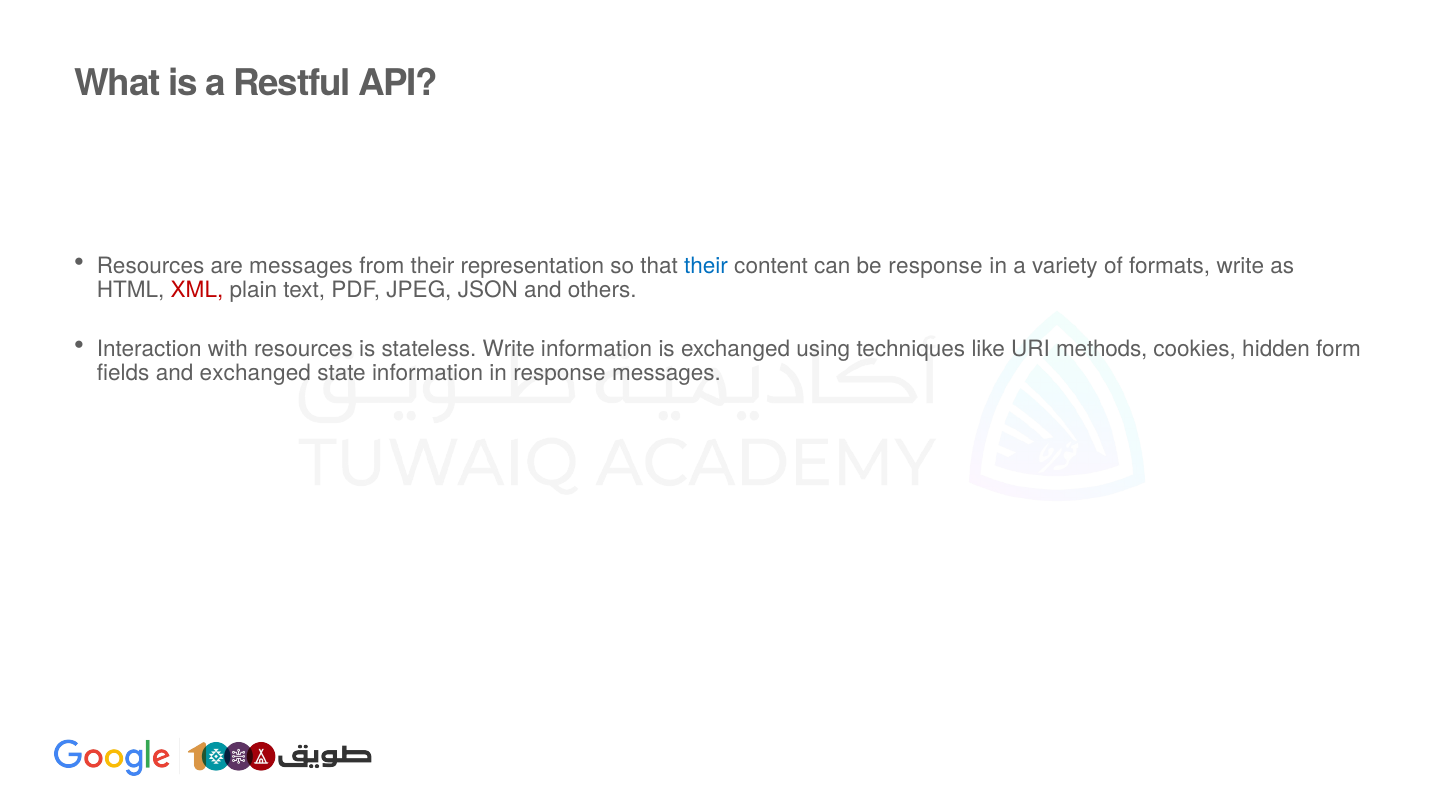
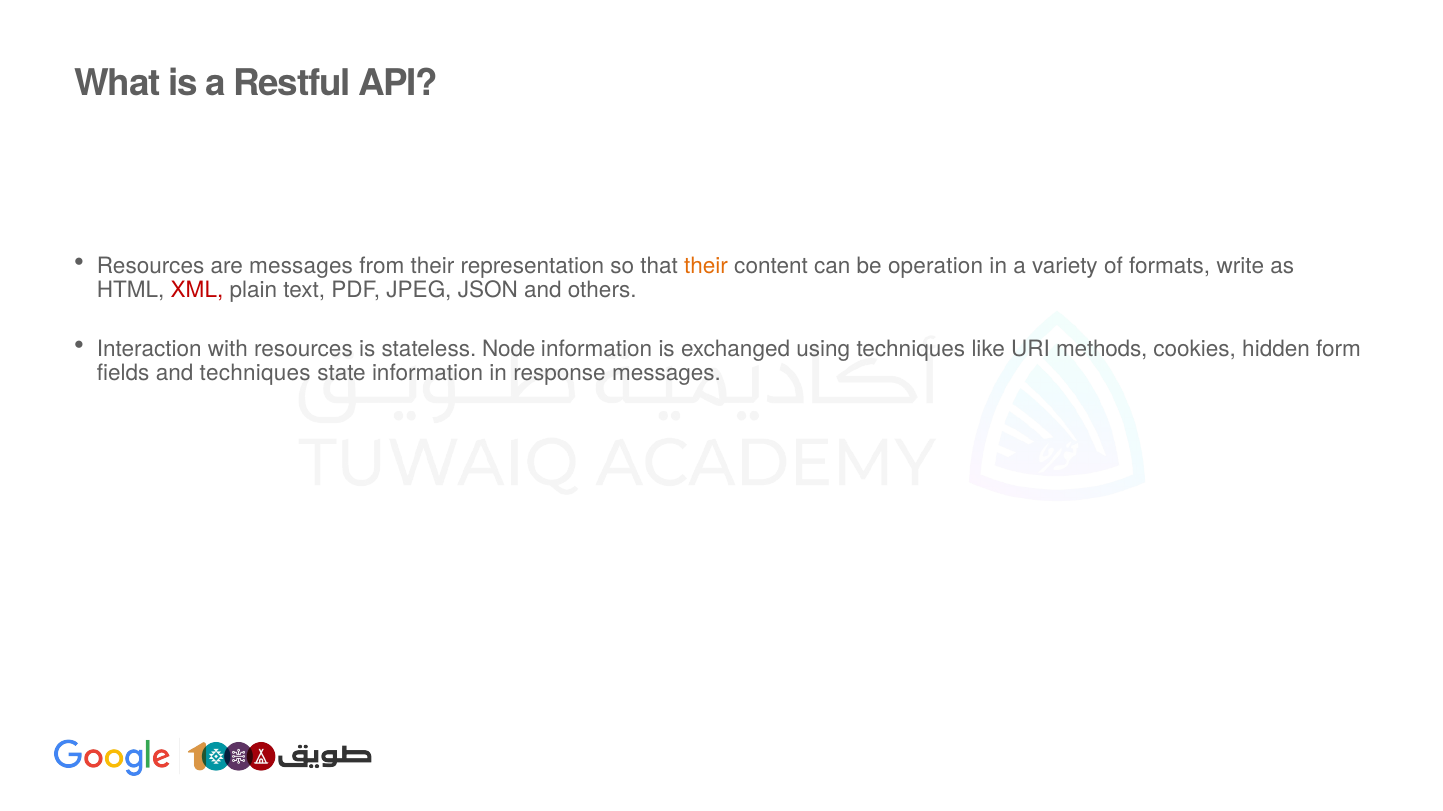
their at (706, 266) colour: blue -> orange
be response: response -> operation
stateless Write: Write -> Node
and exchanged: exchanged -> techniques
